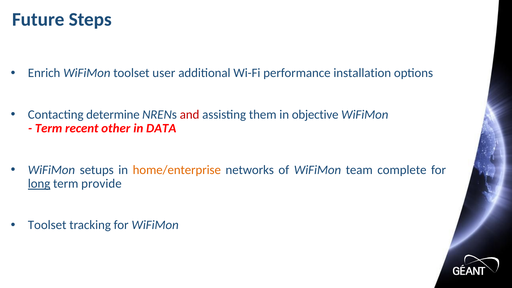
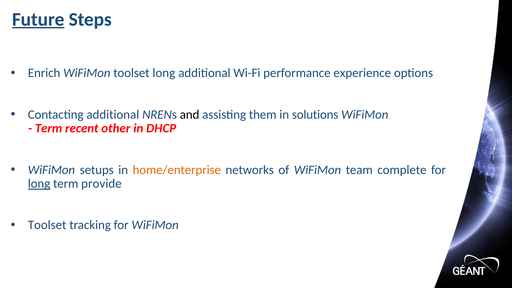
Future underline: none -> present
toolset user: user -> long
installation: installation -> experience
Contacting determine: determine -> additional
and colour: red -> black
objective: objective -> solutions
DATA: DATA -> DHCP
